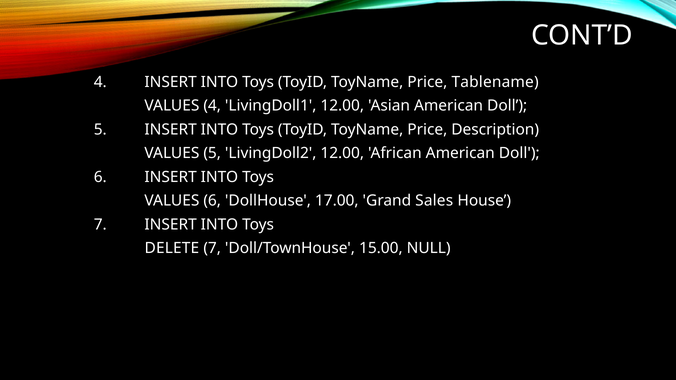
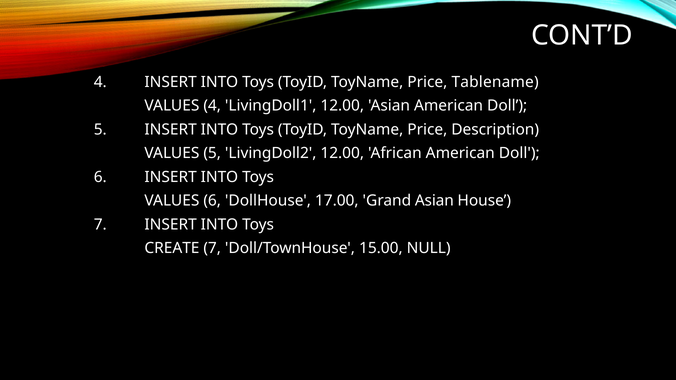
Grand Sales: Sales -> Asian
DELETE: DELETE -> CREATE
